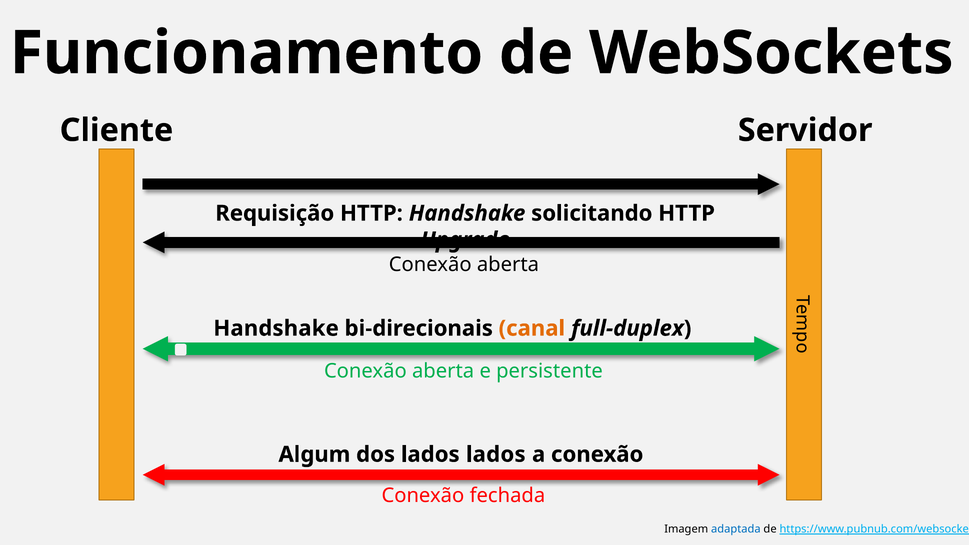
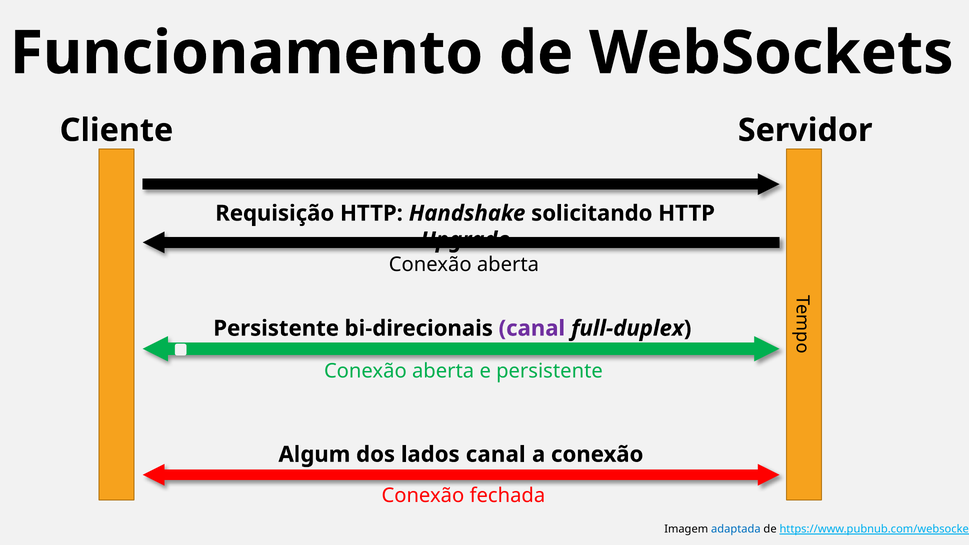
Handshake at (276, 328): Handshake -> Persistente
canal at (532, 328) colour: orange -> purple
lados lados: lados -> canal
